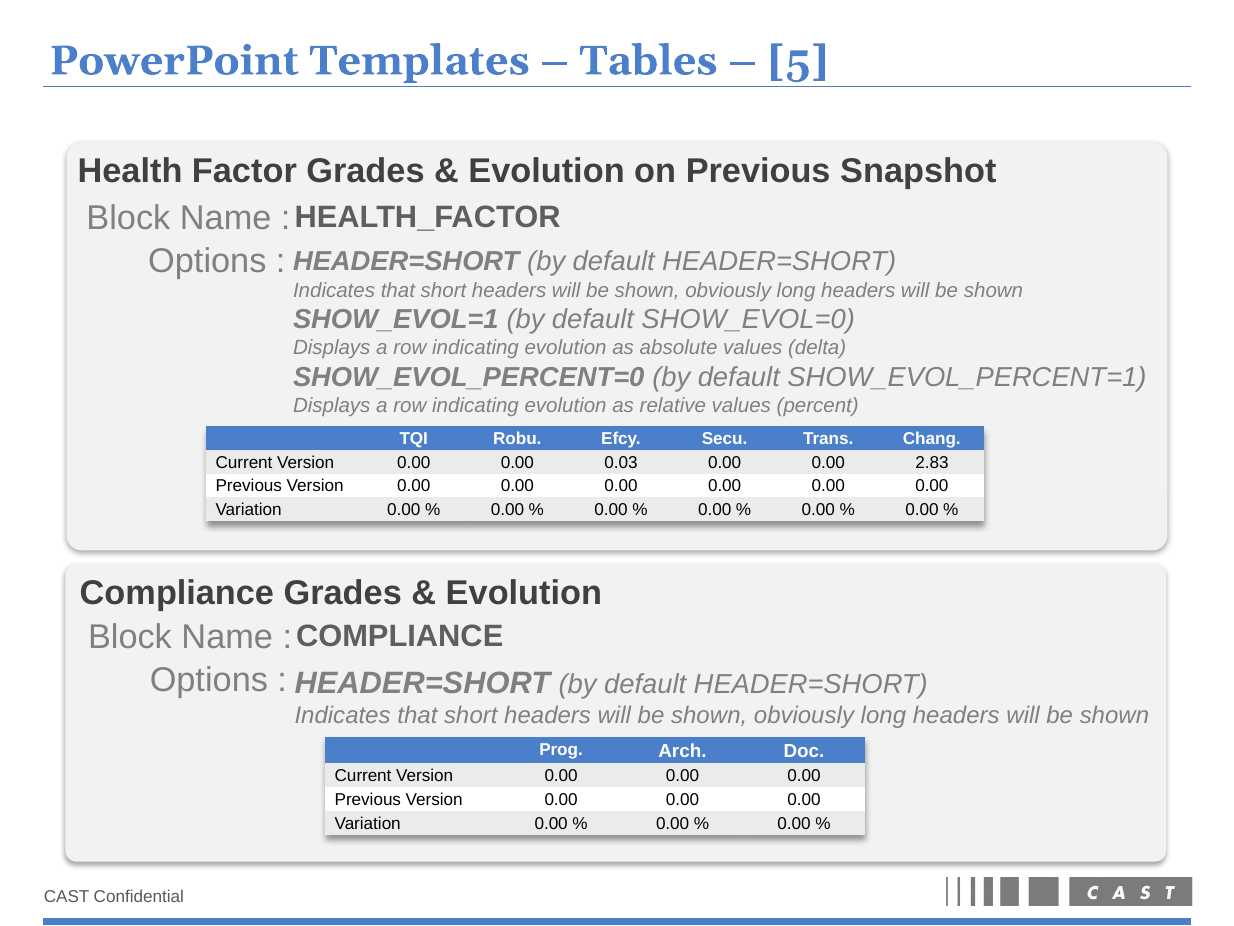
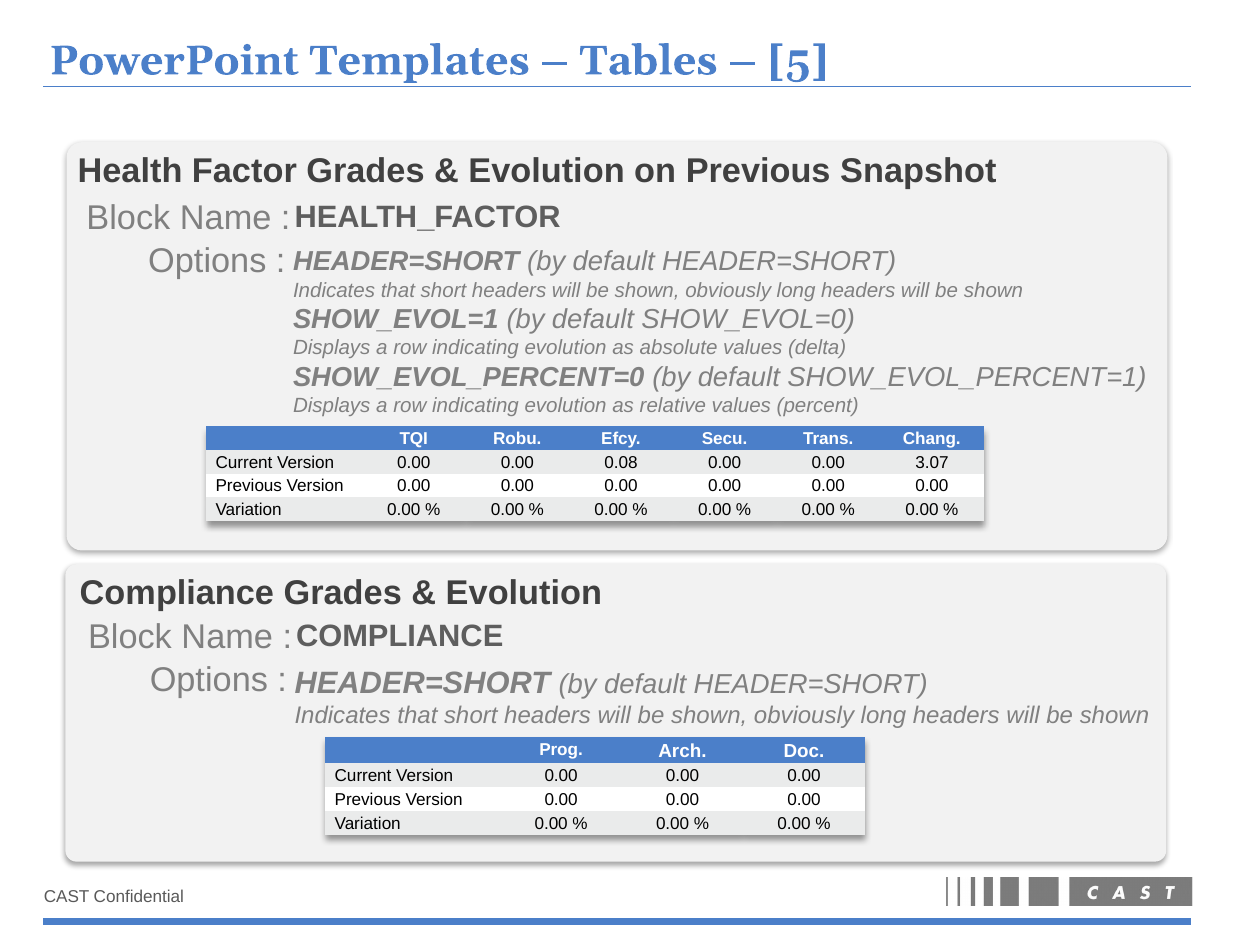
0.03: 0.03 -> 0.08
2.83: 2.83 -> 3.07
